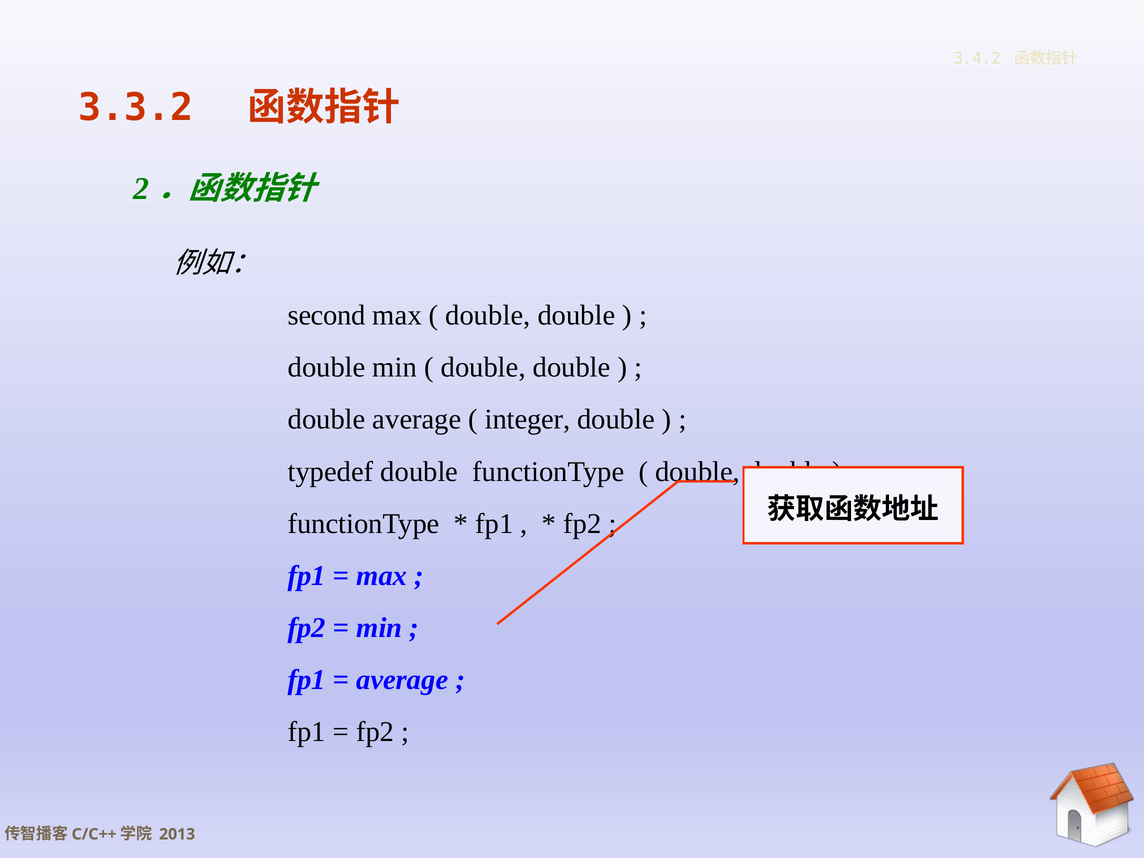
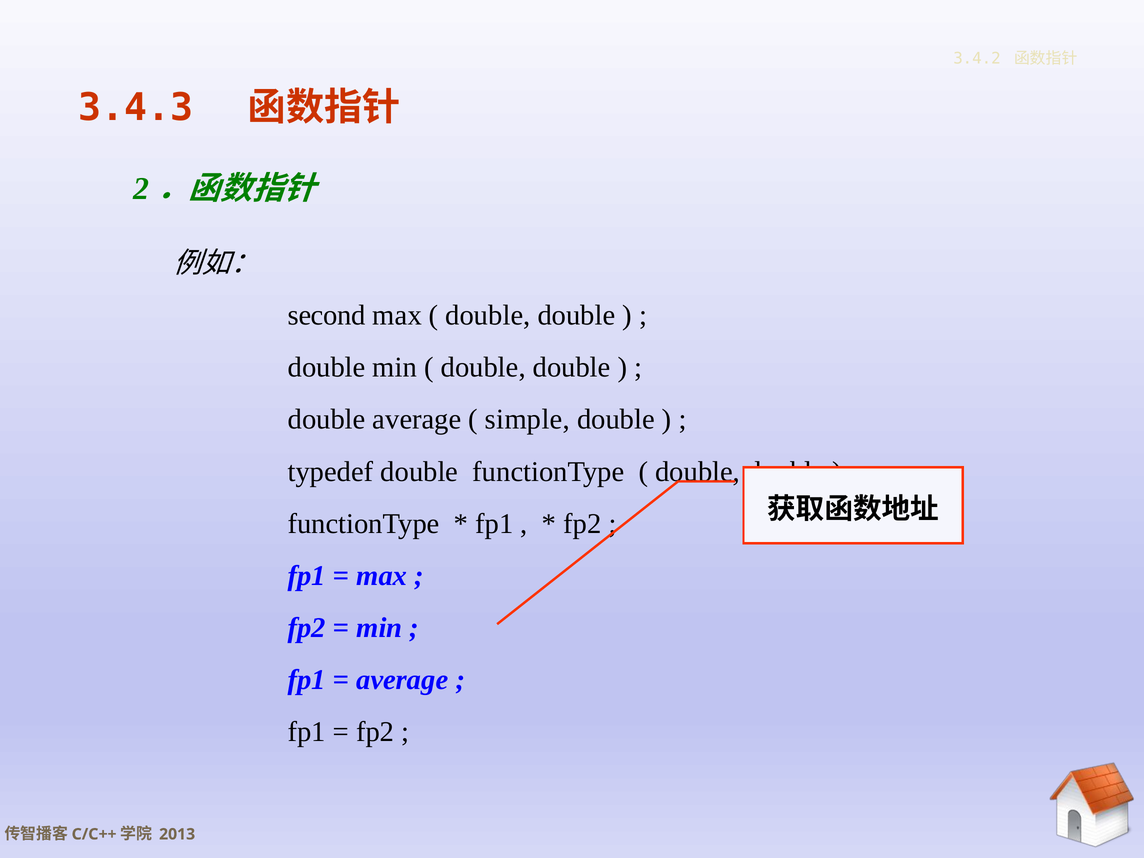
3.3.2: 3.3.2 -> 3.4.3
integer: integer -> simple
